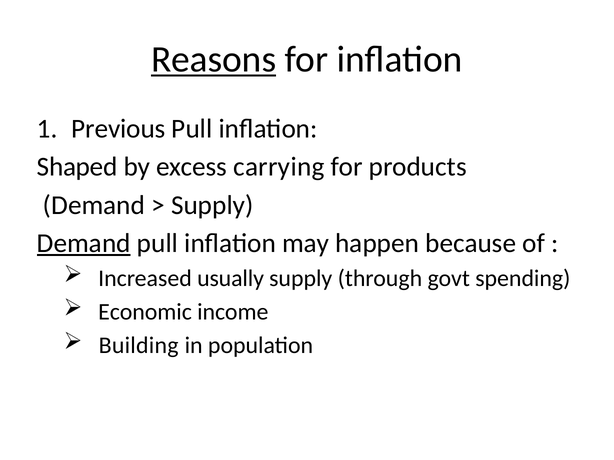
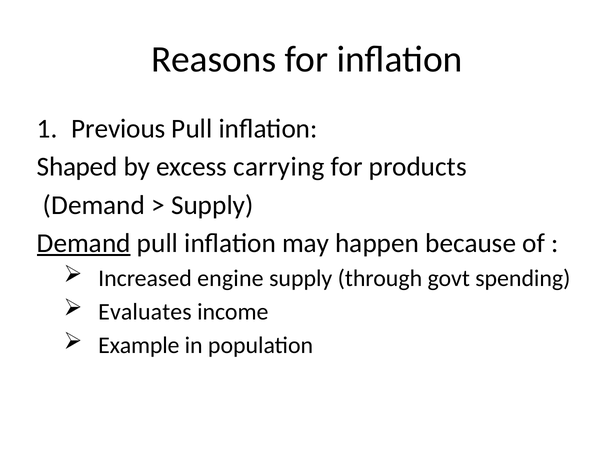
Reasons underline: present -> none
usually: usually -> engine
Economic: Economic -> Evaluates
Building: Building -> Example
